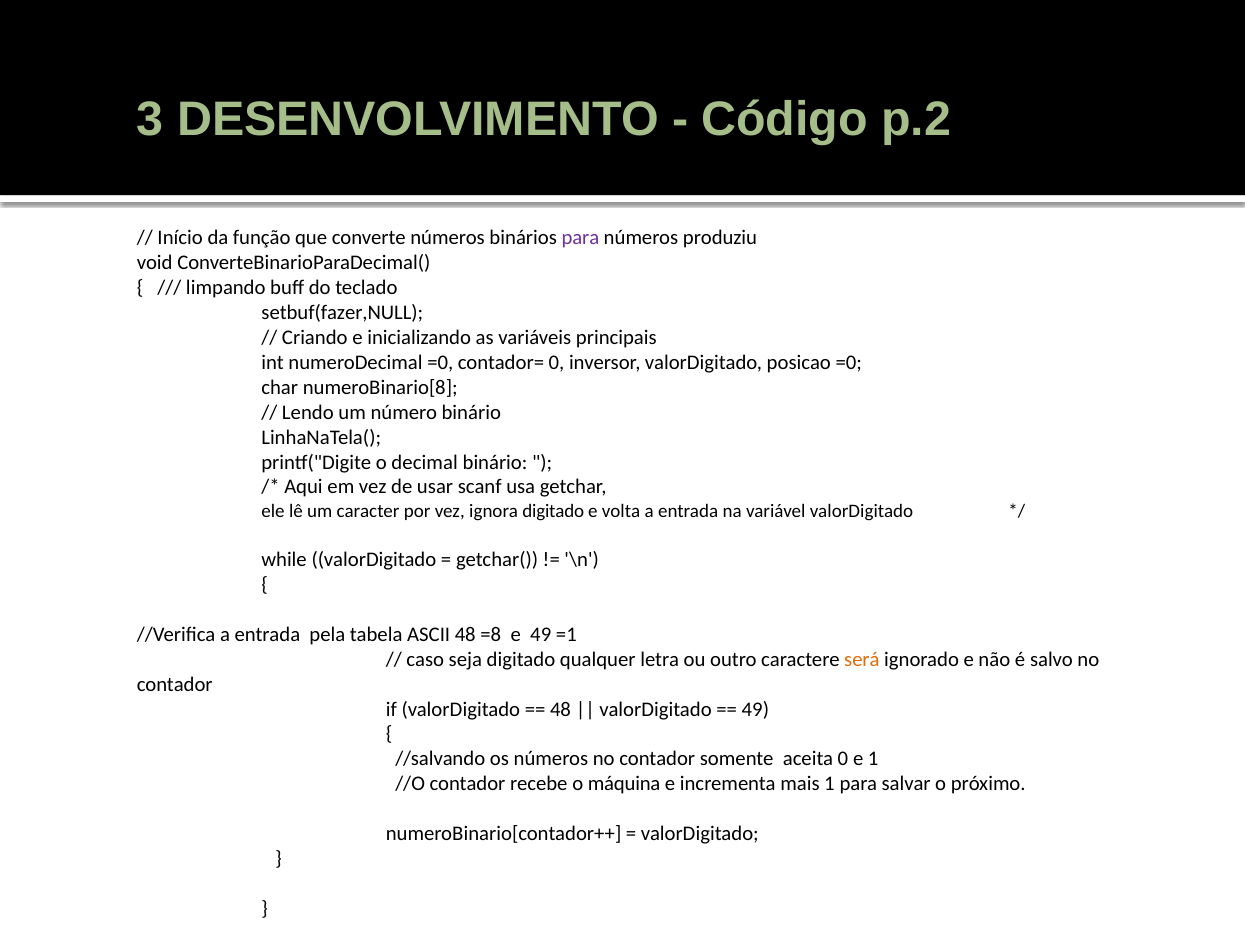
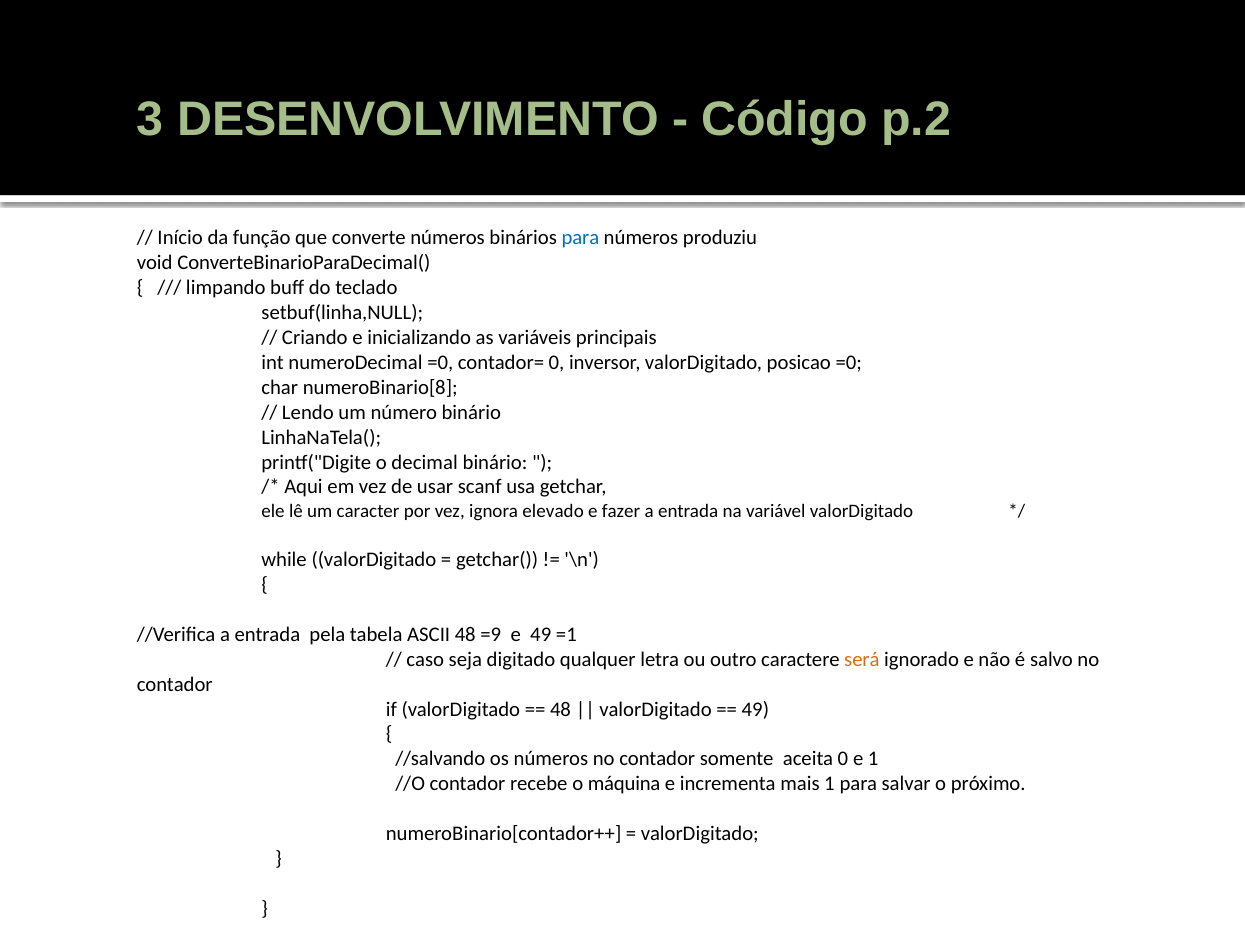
para at (580, 238) colour: purple -> blue
setbuf(fazer,NULL: setbuf(fazer,NULL -> setbuf(linha,NULL
ignora digitado: digitado -> elevado
volta: volta -> fazer
=8: =8 -> =9
